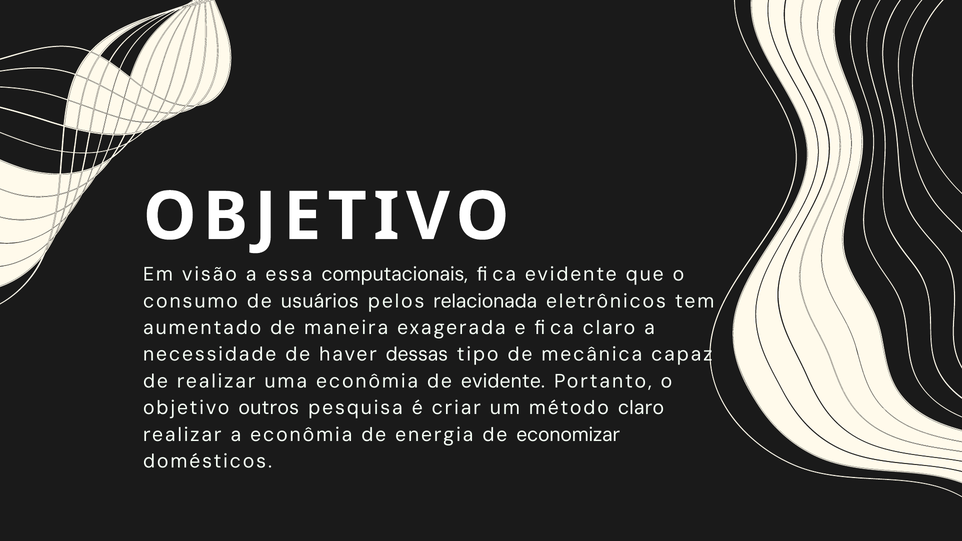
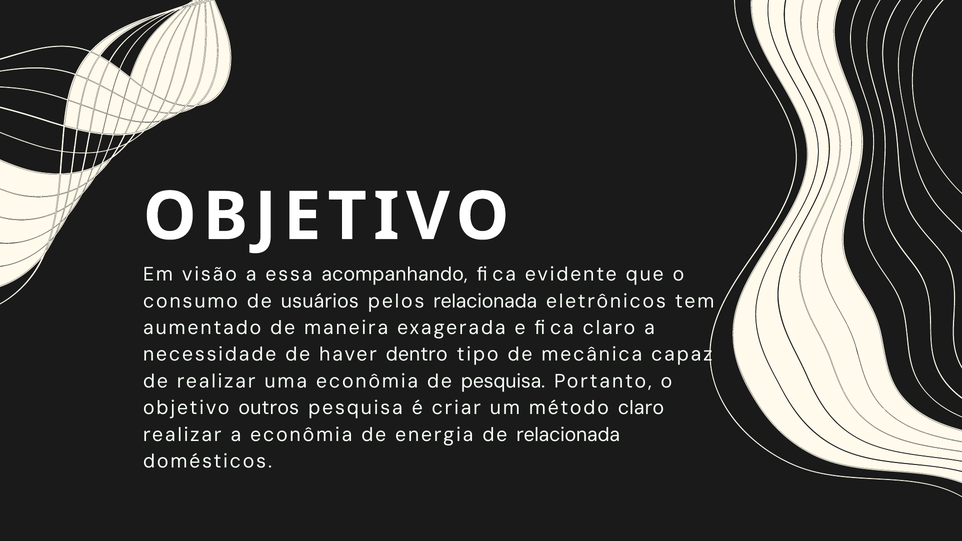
computacionais: computacionais -> acompanhando
dessas: dessas -> dentro
de evidente: evidente -> pesquisa
de economizar: economizar -> relacionada
